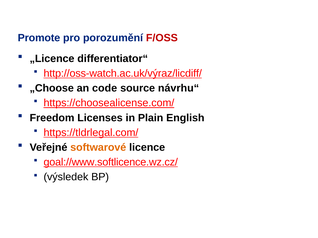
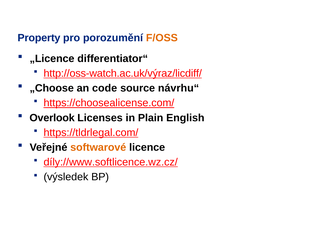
Promote: Promote -> Property
F/OSS colour: red -> orange
Freedom: Freedom -> Overlook
goal://www.softlicence.wz.cz/: goal://www.softlicence.wz.cz/ -> díly://www.softlicence.wz.cz/
